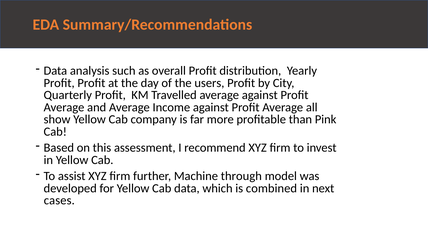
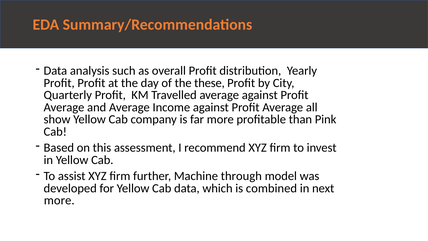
users: users -> these
cases at (59, 200): cases -> more
